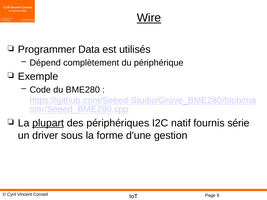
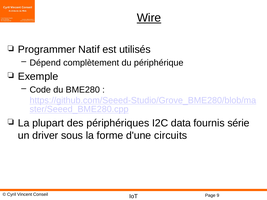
Data: Data -> Natif
plupart underline: present -> none
natif: natif -> data
gestion: gestion -> circuits
